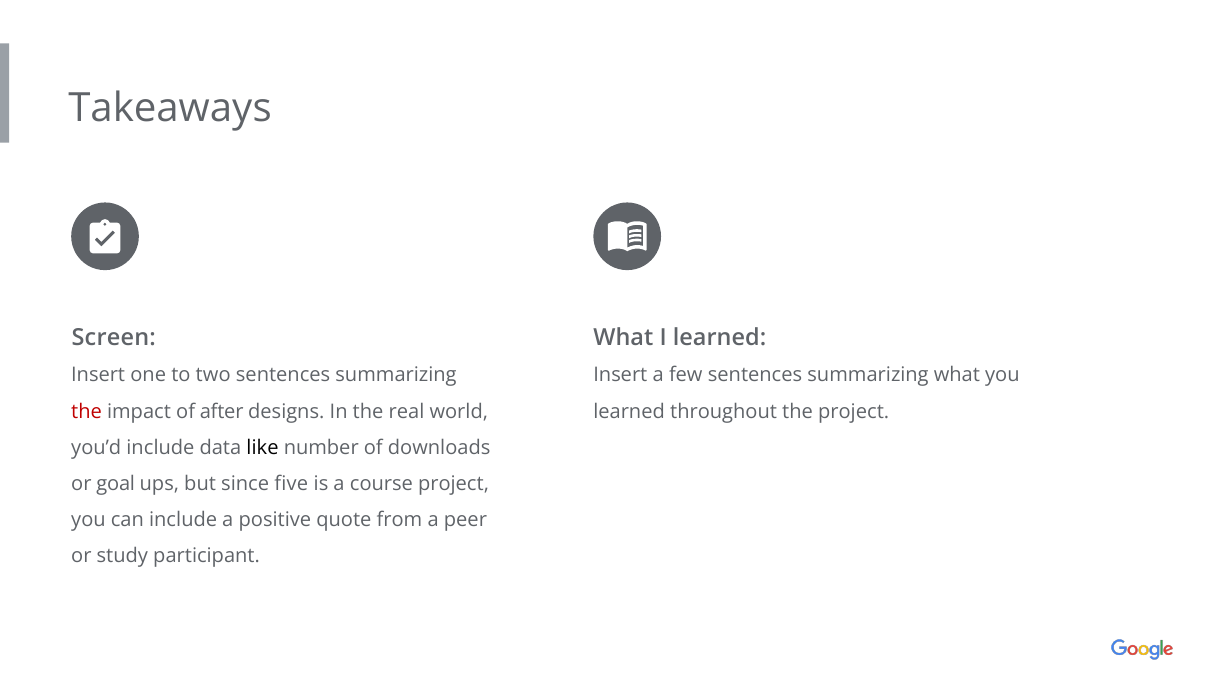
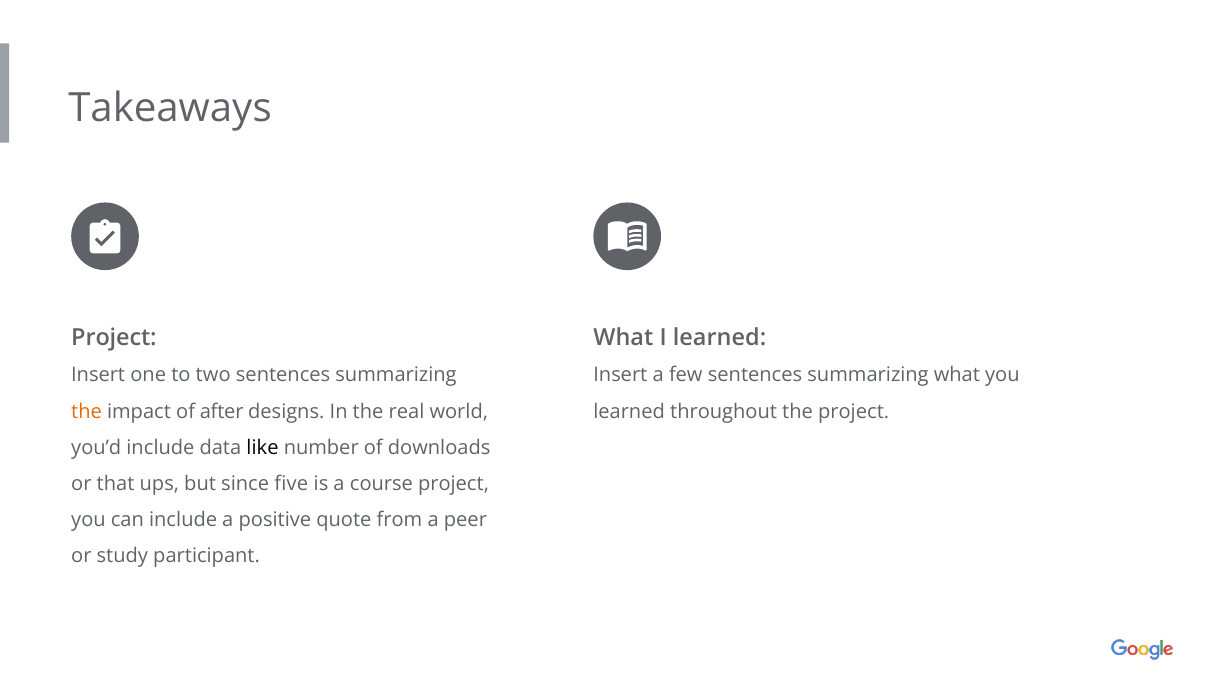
Screen at (114, 337): Screen -> Project
the at (87, 411) colour: red -> orange
goal: goal -> that
